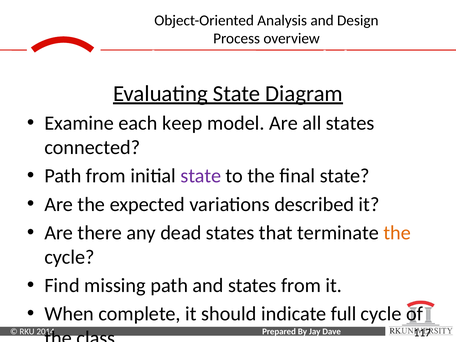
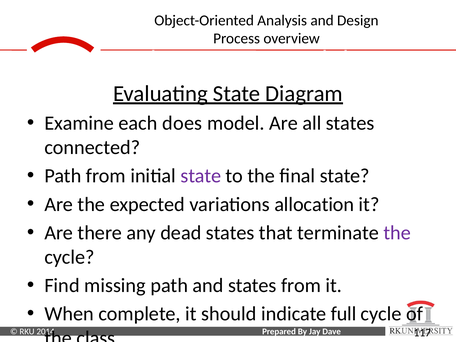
keep: keep -> does
described: described -> allocation
the at (397, 233) colour: orange -> purple
